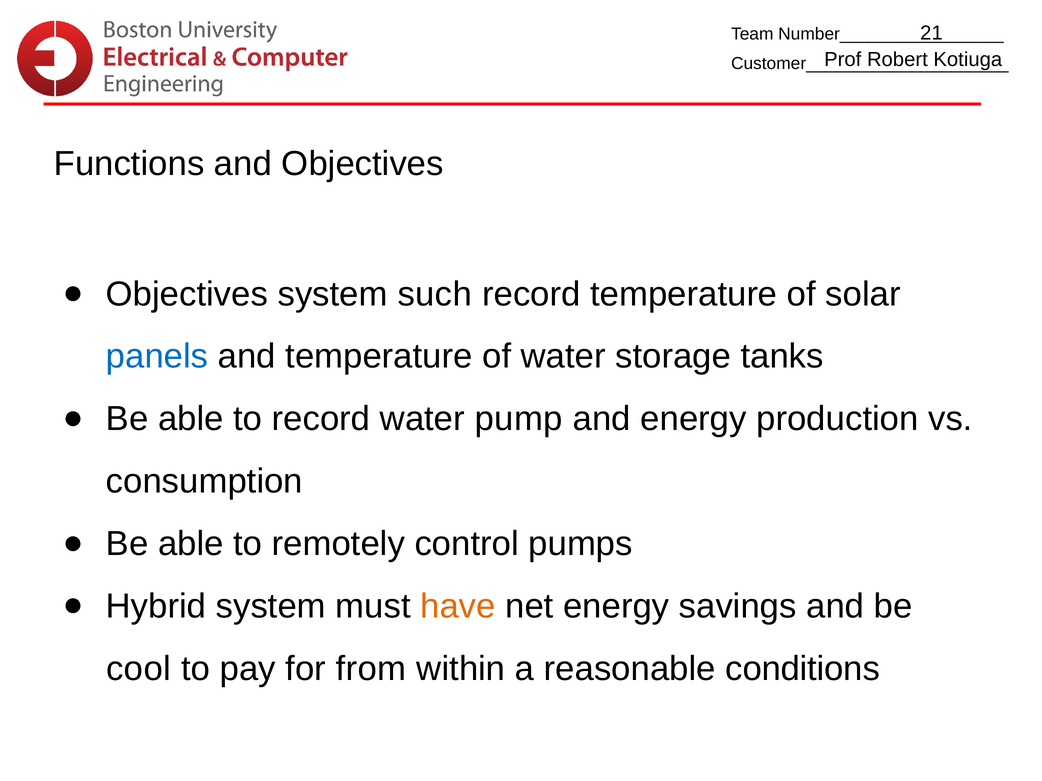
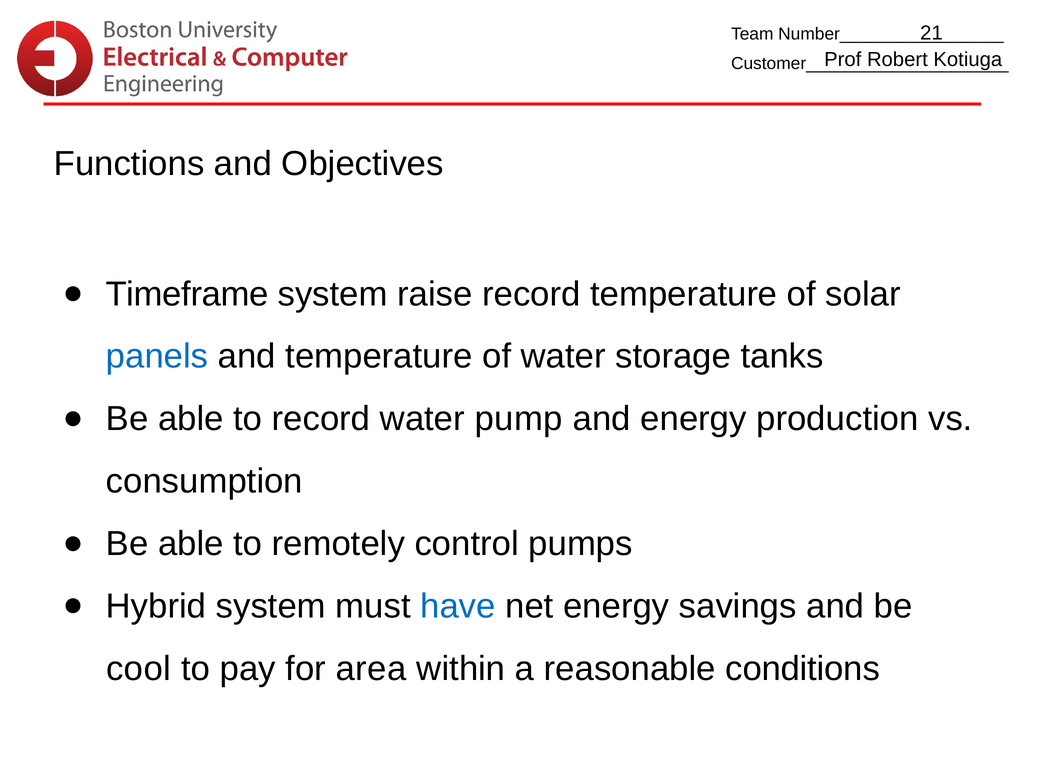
Objectives at (187, 294): Objectives -> Timeframe
such: such -> raise
have colour: orange -> blue
from: from -> area
